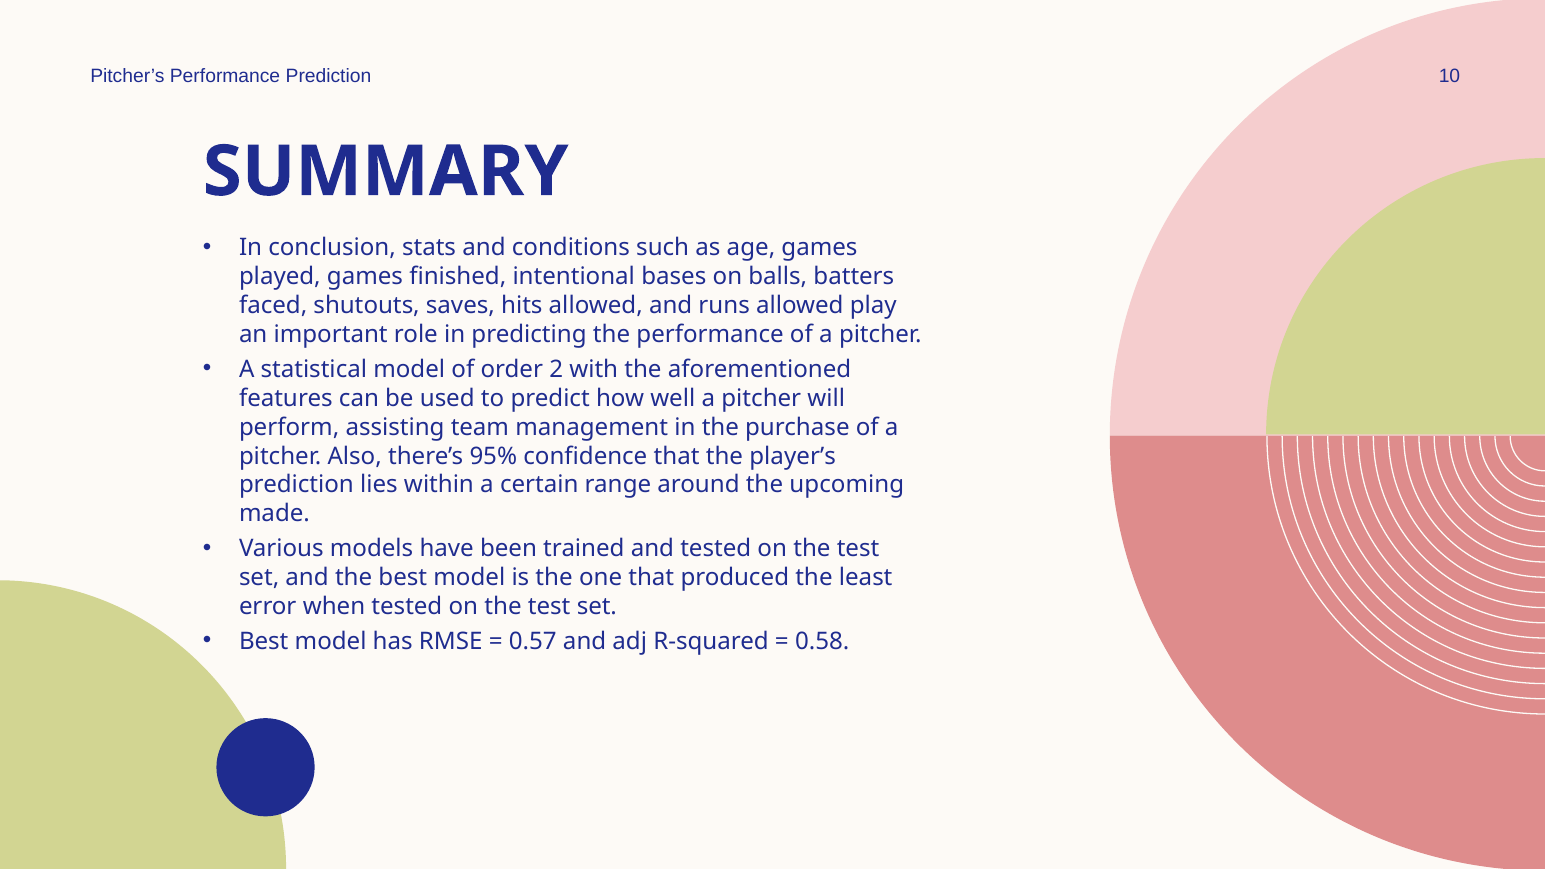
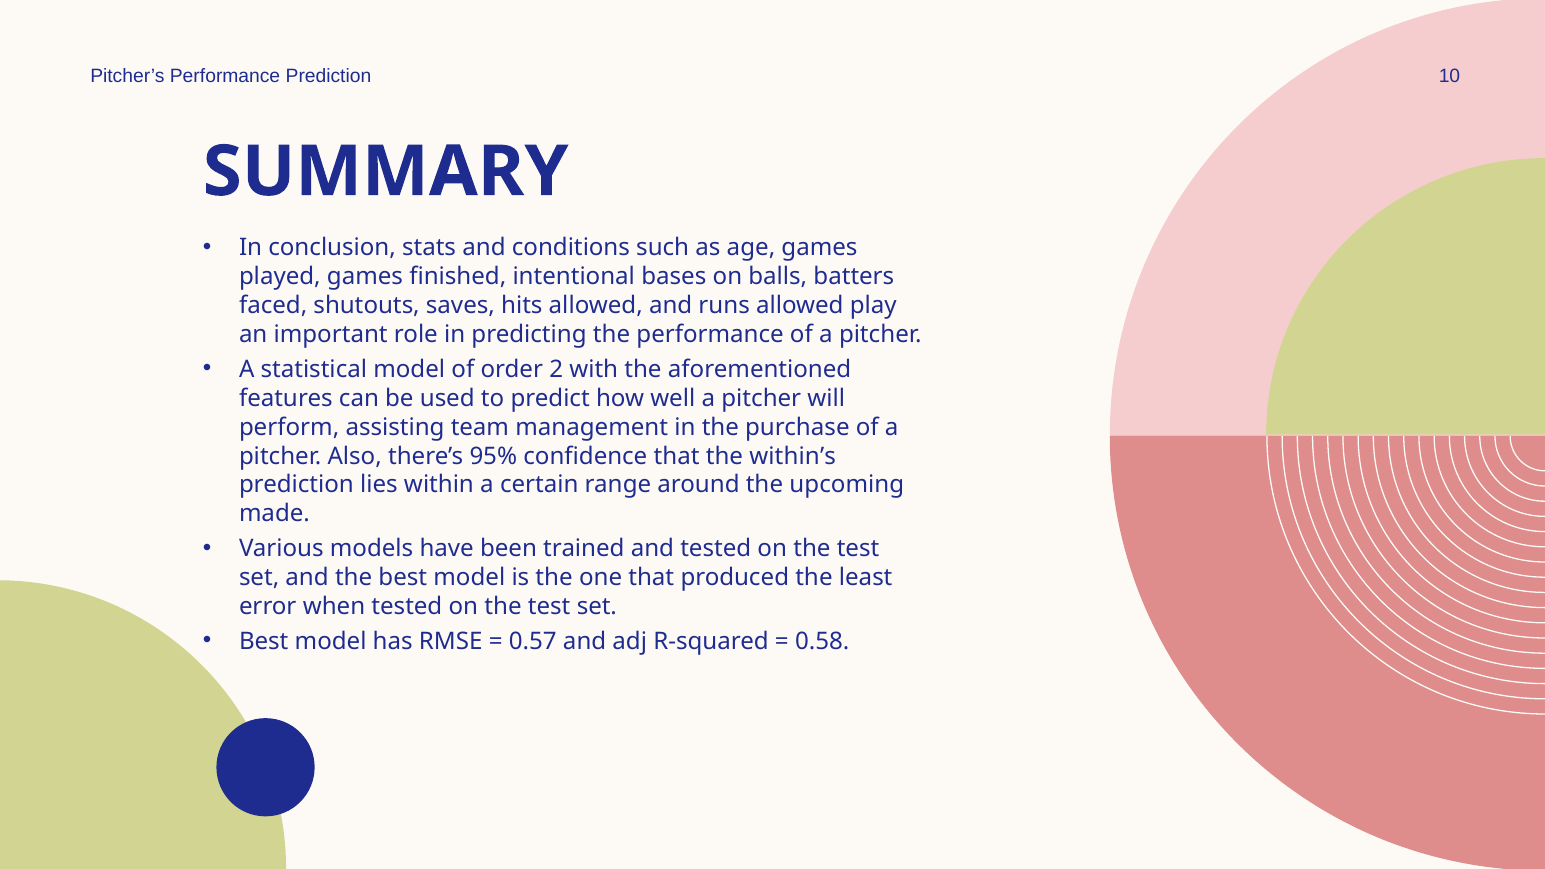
player’s: player’s -> within’s
